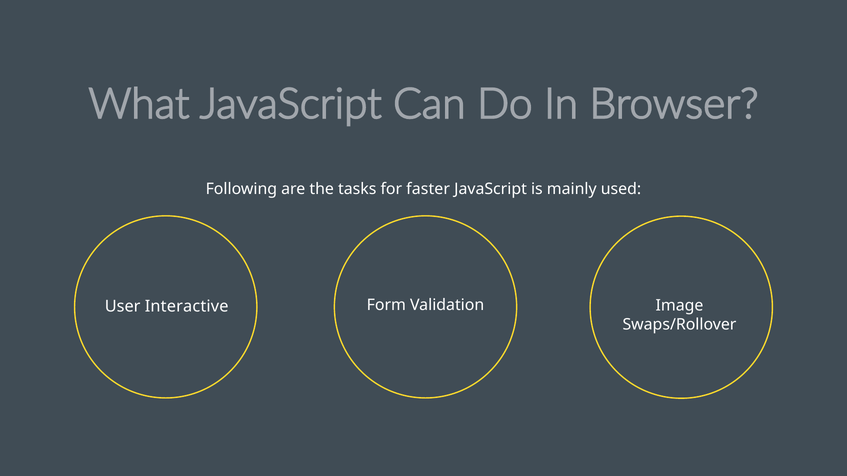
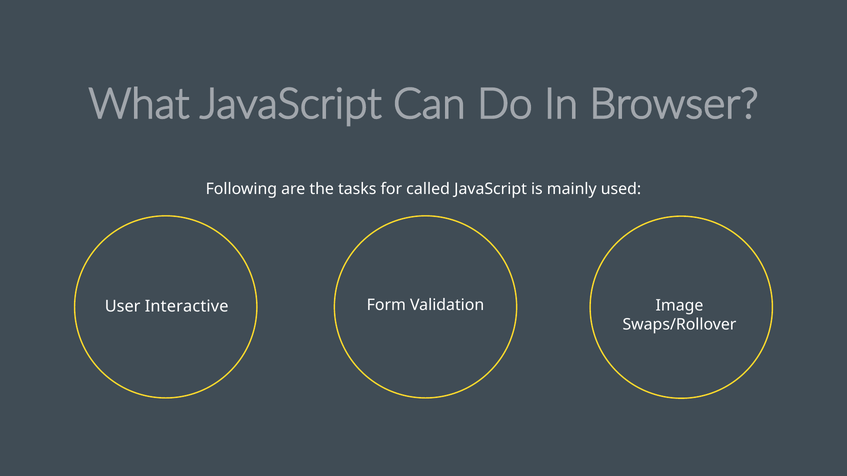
faster: faster -> called
